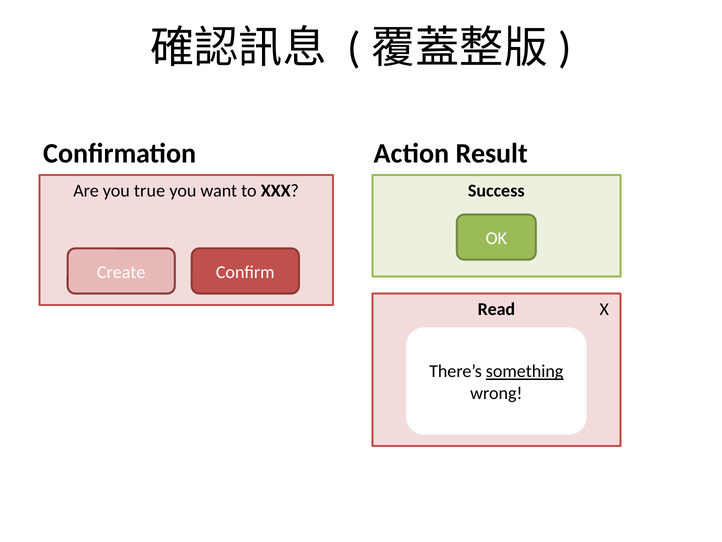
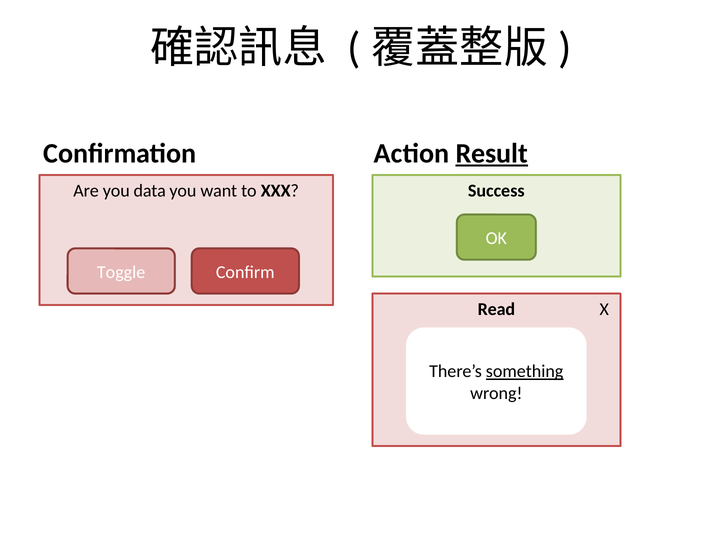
Result underline: none -> present
true: true -> data
Create: Create -> Toggle
